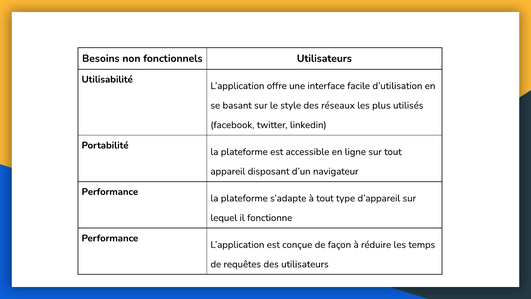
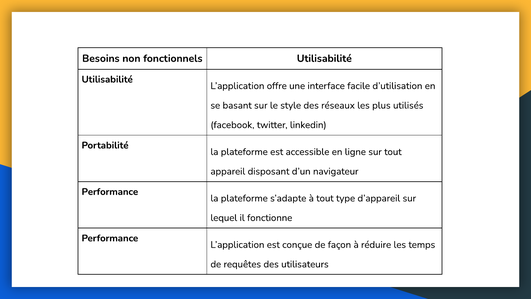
fonctionnels Utilisateurs: Utilisateurs -> Utilisabilité
